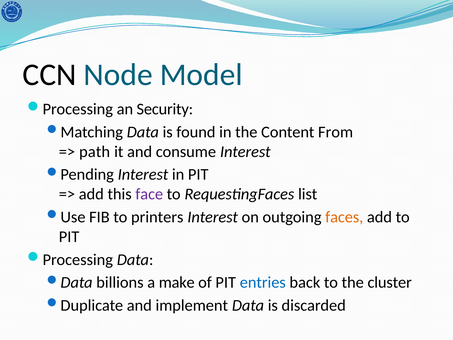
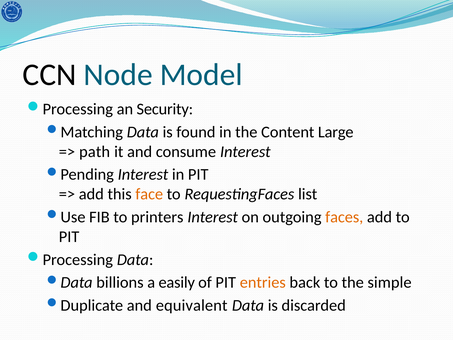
From: From -> Large
face colour: purple -> orange
make: make -> easily
entries colour: blue -> orange
cluster: cluster -> simple
implement: implement -> equivalent
